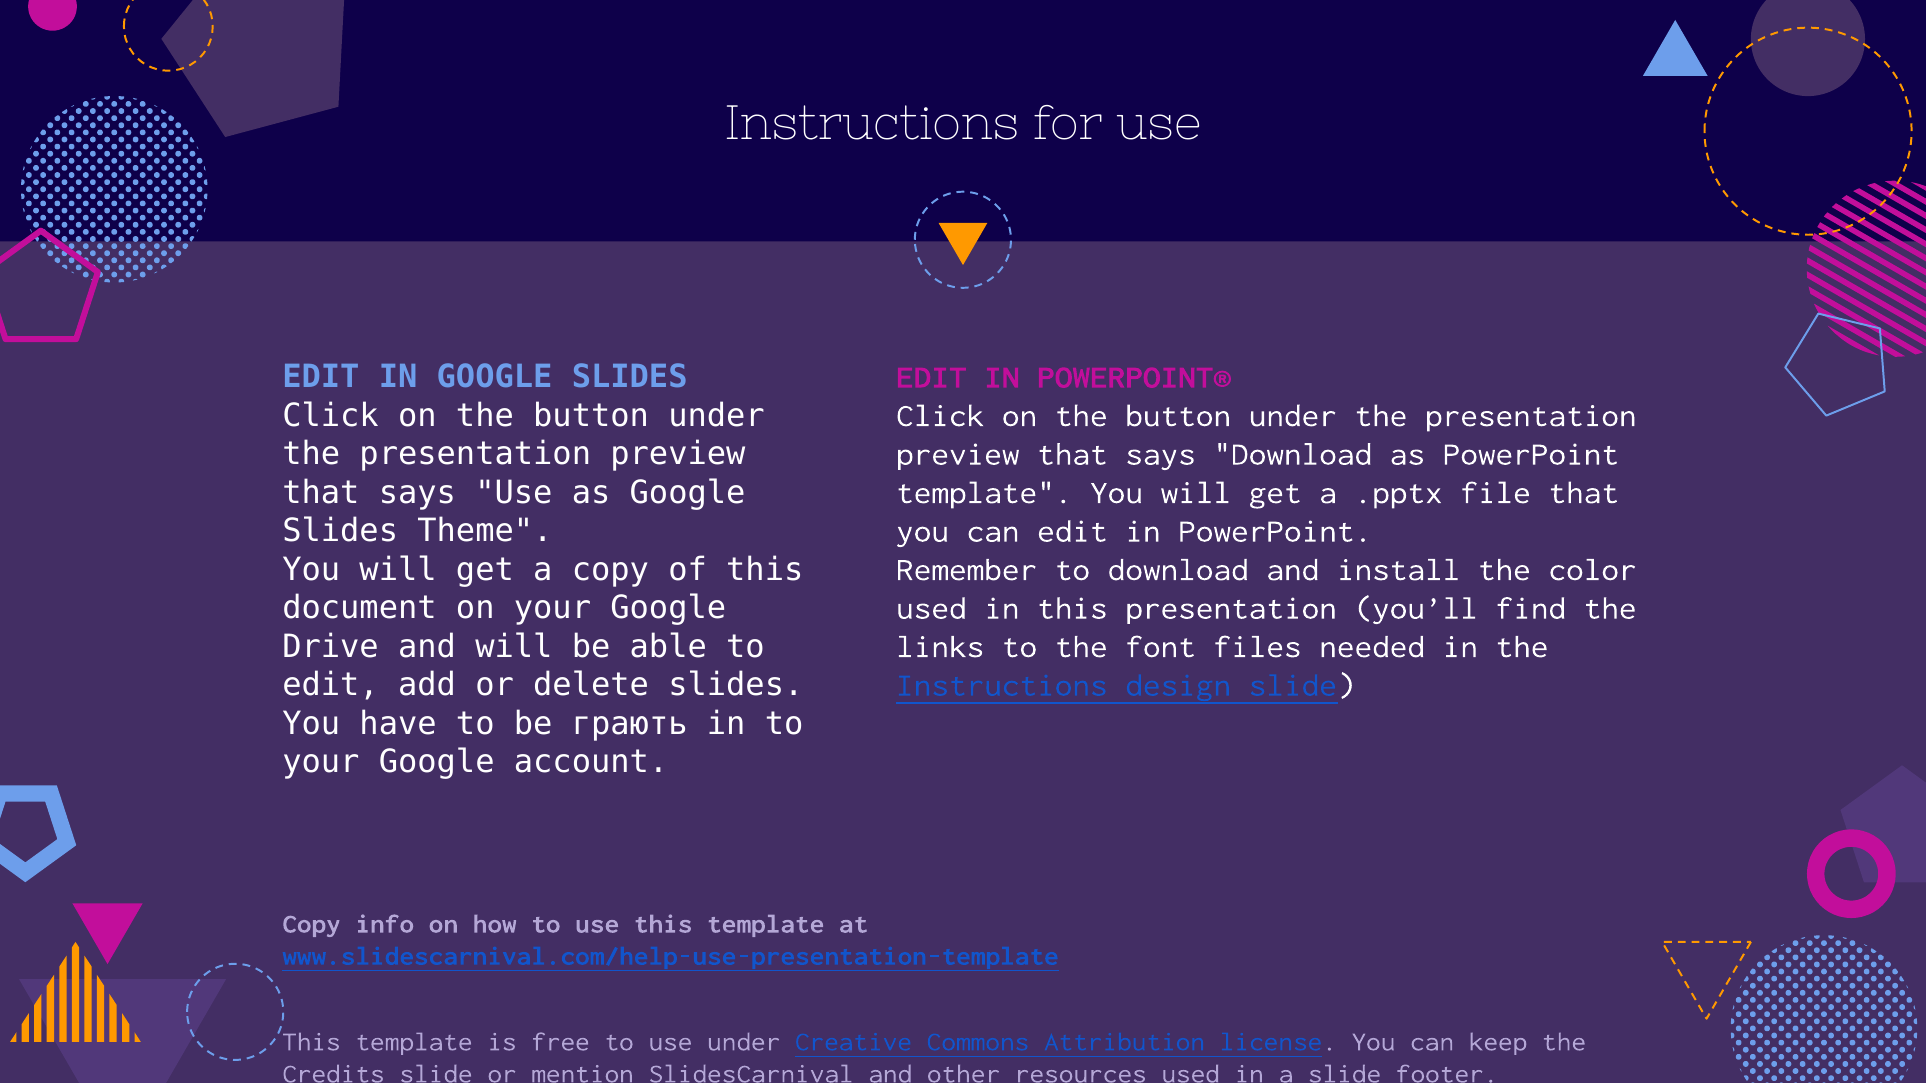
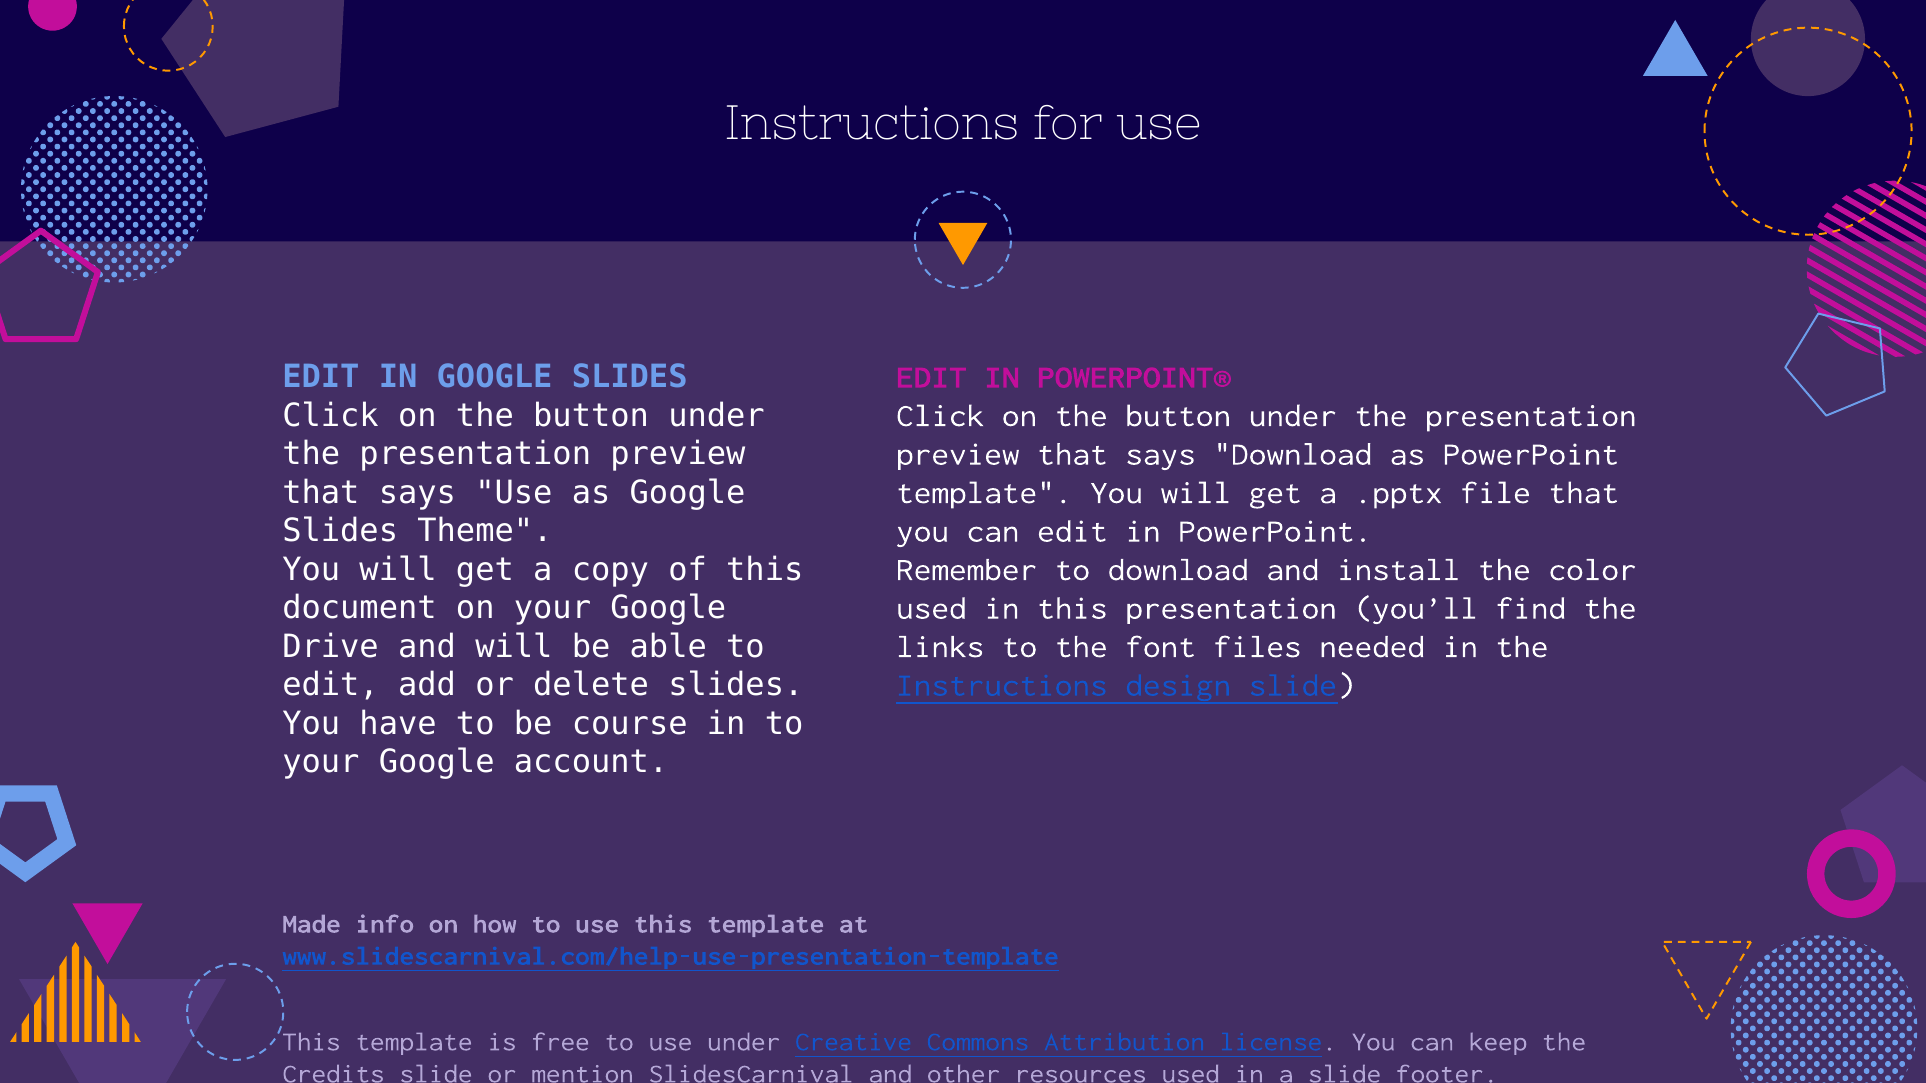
грають: грають -> course
Copy at (312, 924): Copy -> Made
